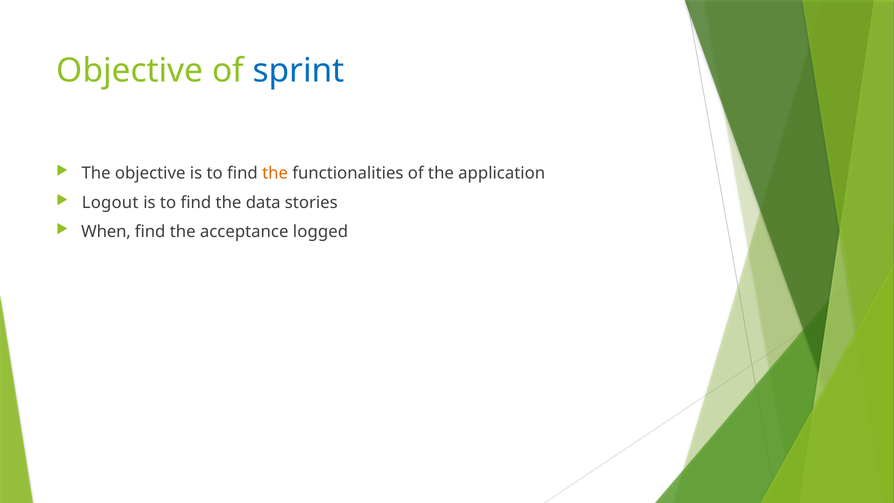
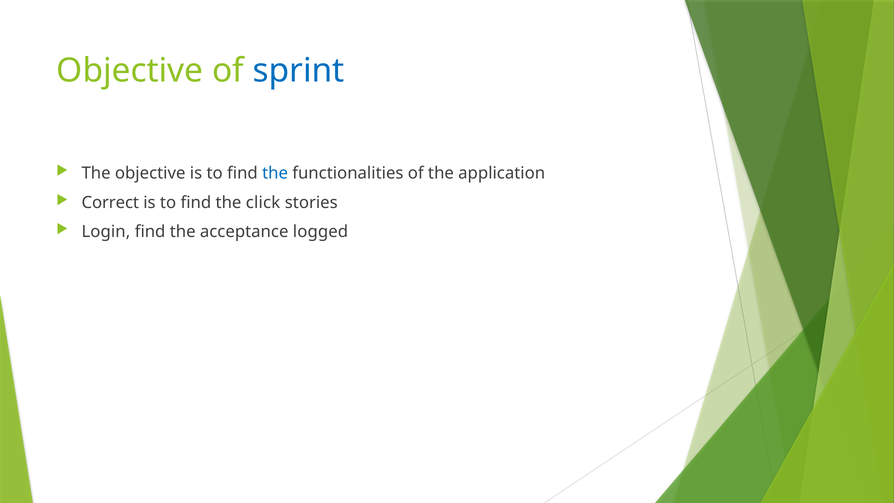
the at (275, 173) colour: orange -> blue
Logout: Logout -> Correct
data: data -> click
When: When -> Login
